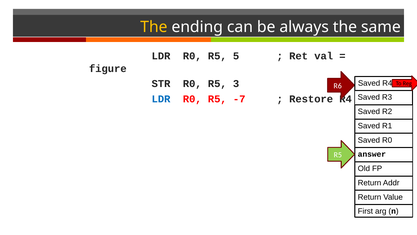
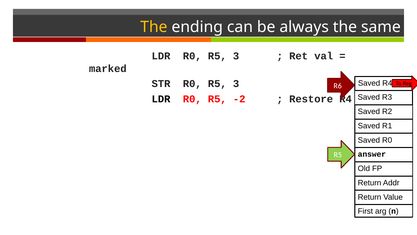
LDR R0 R5 5: 5 -> 3
figure: figure -> marked
LDR at (161, 99) colour: blue -> black
-7: -7 -> -2
